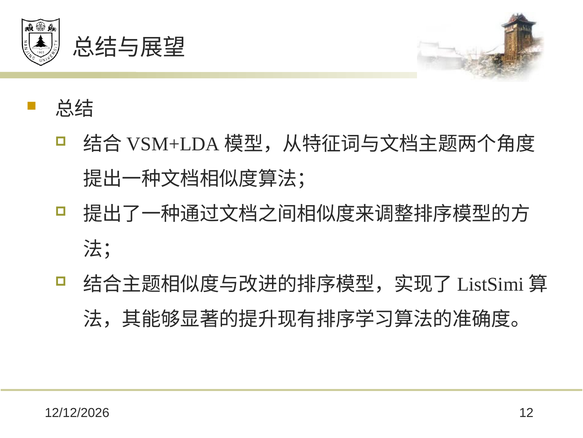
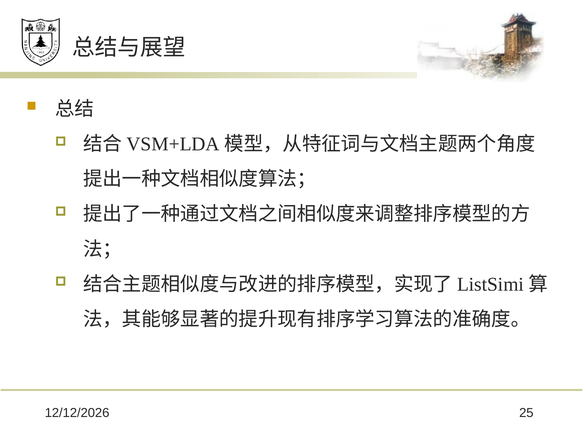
12: 12 -> 25
